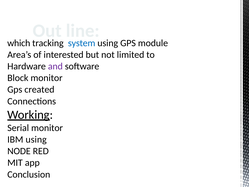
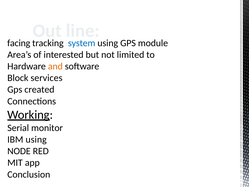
which: which -> facing
and colour: purple -> orange
Block monitor: monitor -> services
